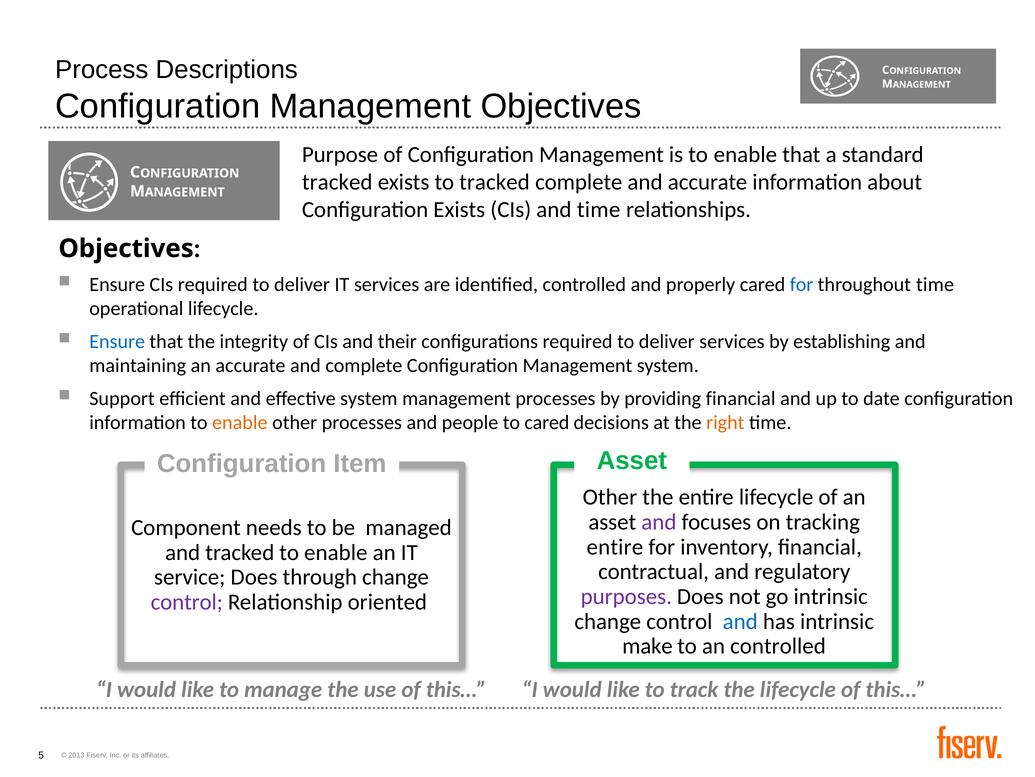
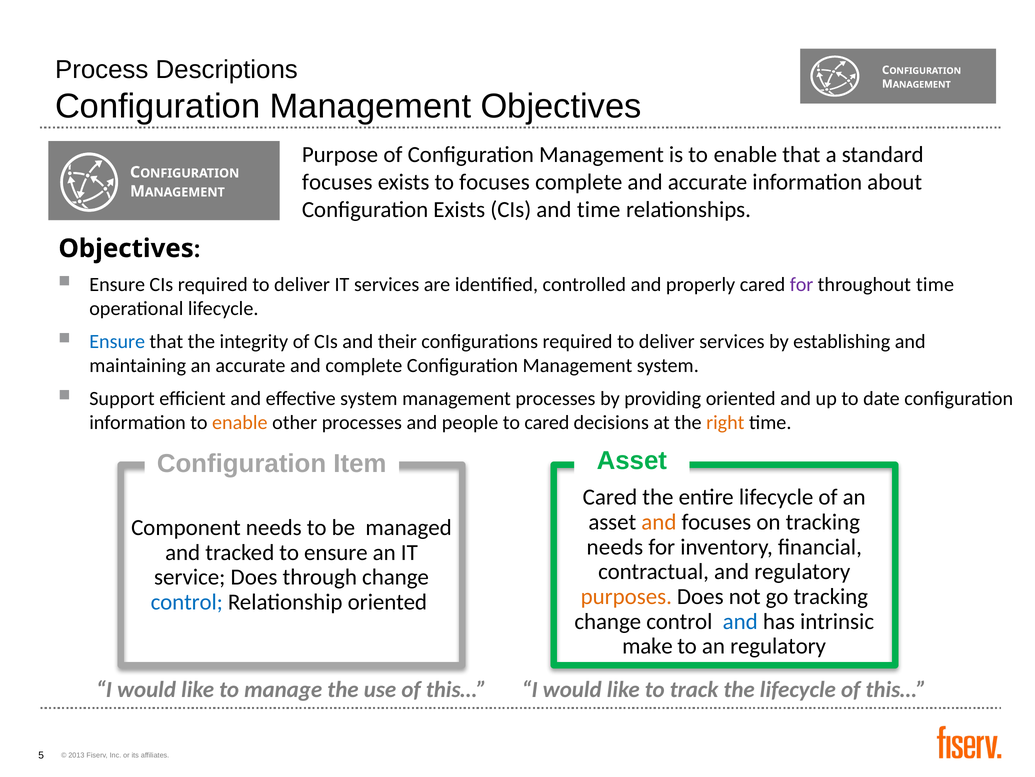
tracked at (337, 182): tracked -> focuses
to tracked: tracked -> focuses
for at (802, 284) colour: blue -> purple
providing financial: financial -> oriented
Other at (610, 497): Other -> Cared
and at (659, 522) colour: purple -> orange
entire at (615, 546): entire -> needs
tracked to enable: enable -> ensure
purposes colour: purple -> orange
go intrinsic: intrinsic -> tracking
control at (187, 602) colour: purple -> blue
an controlled: controlled -> regulatory
